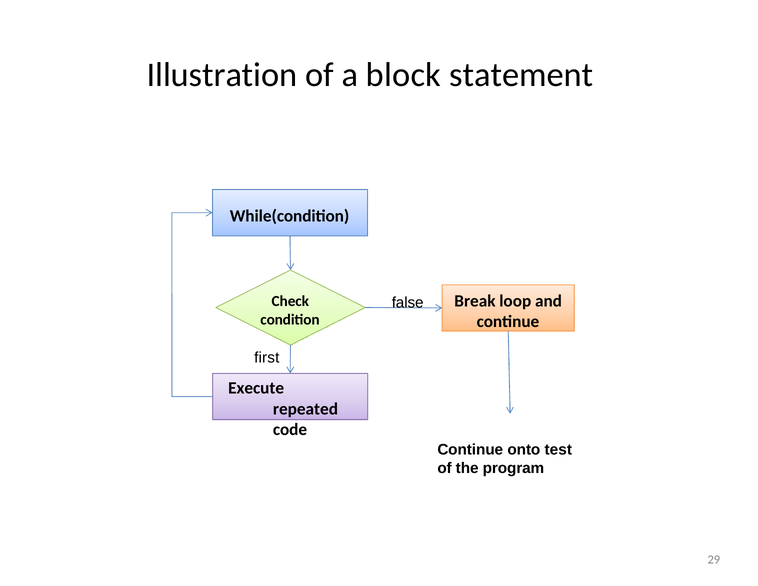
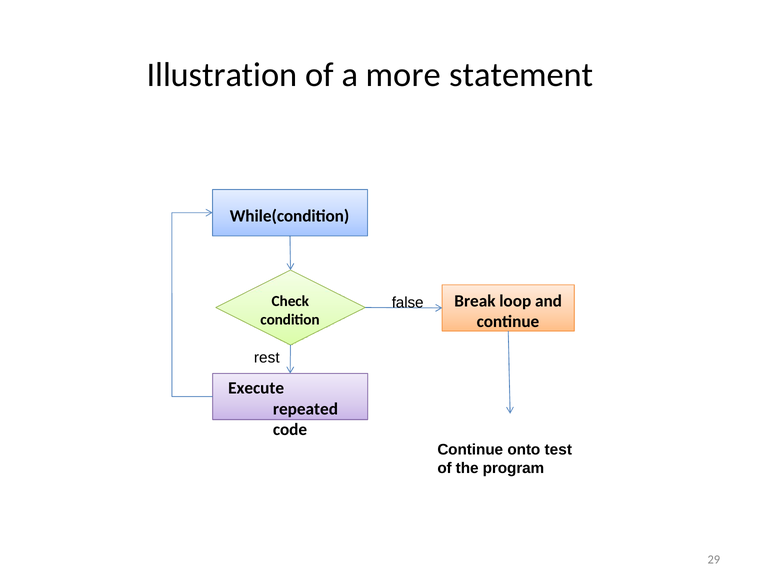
block: block -> more
first: first -> rest
